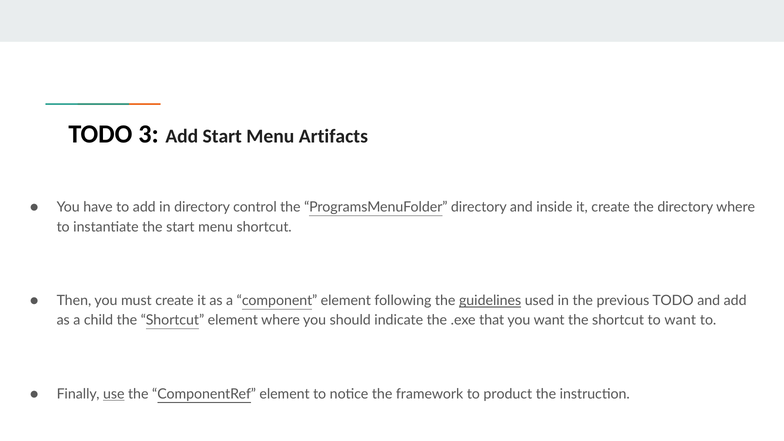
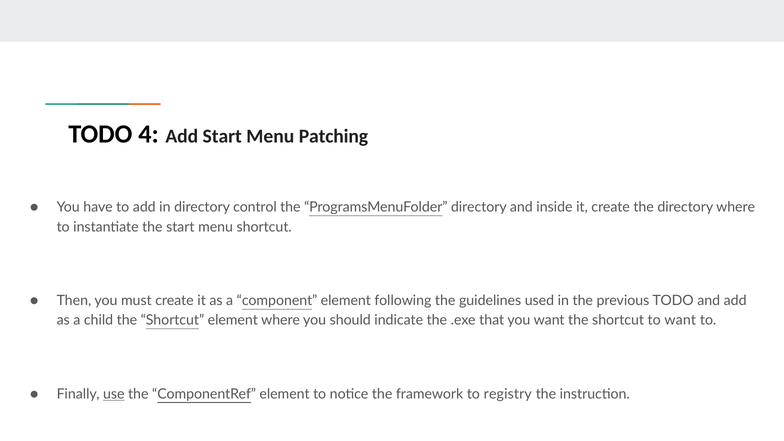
3: 3 -> 4
Artifacts: Artifacts -> Patching
guidelines underline: present -> none
product: product -> registry
